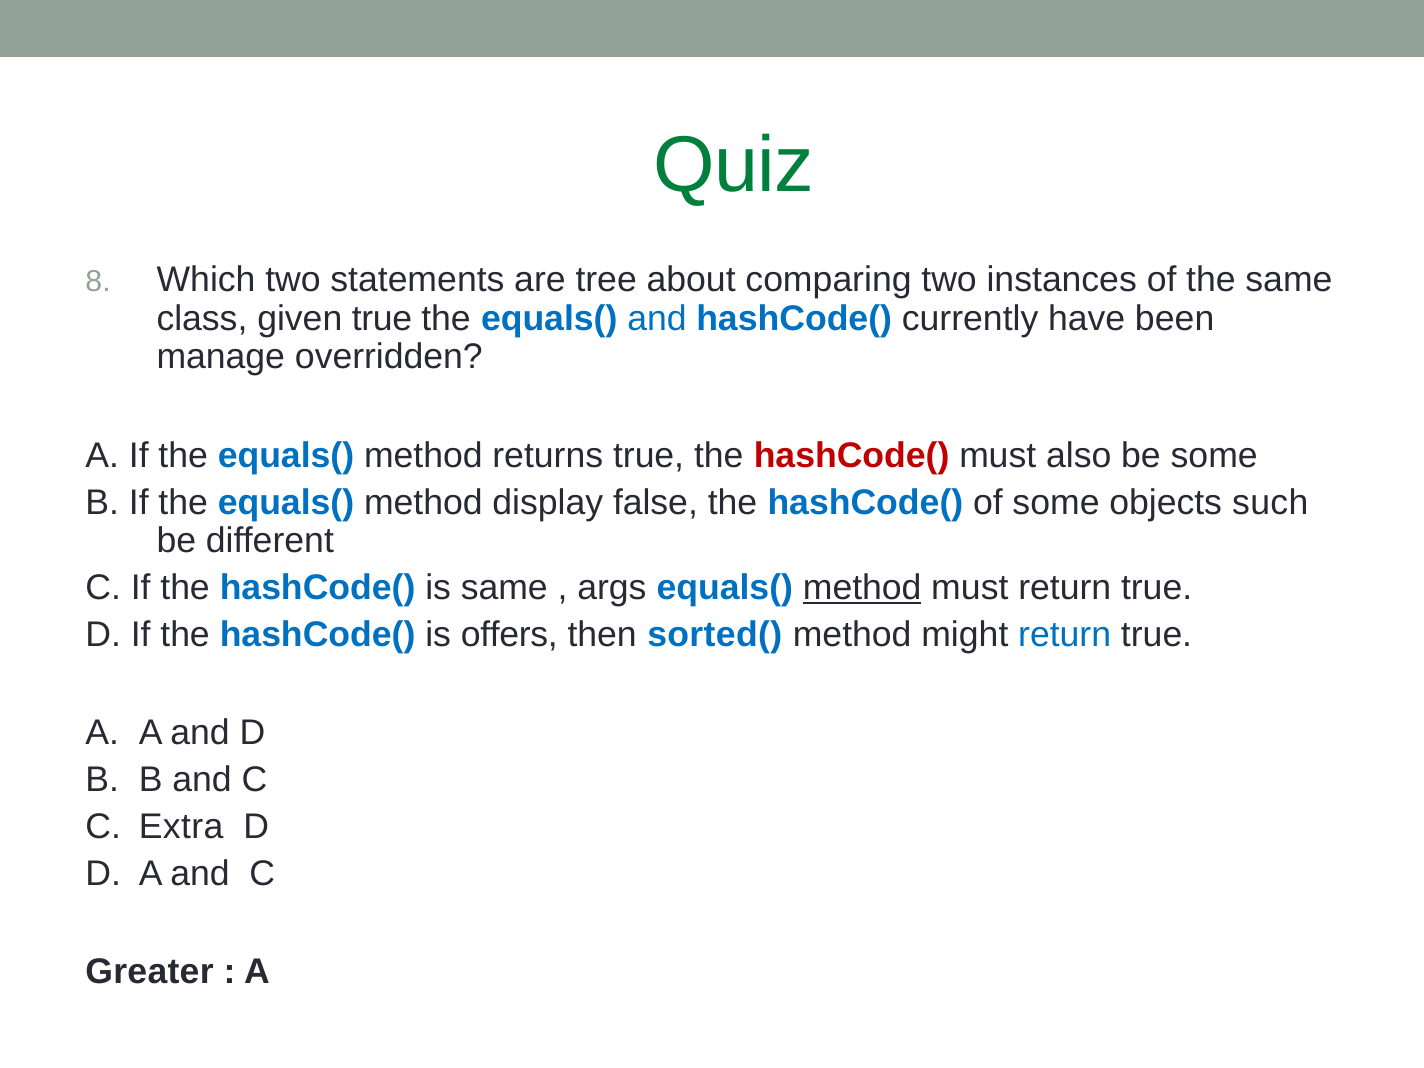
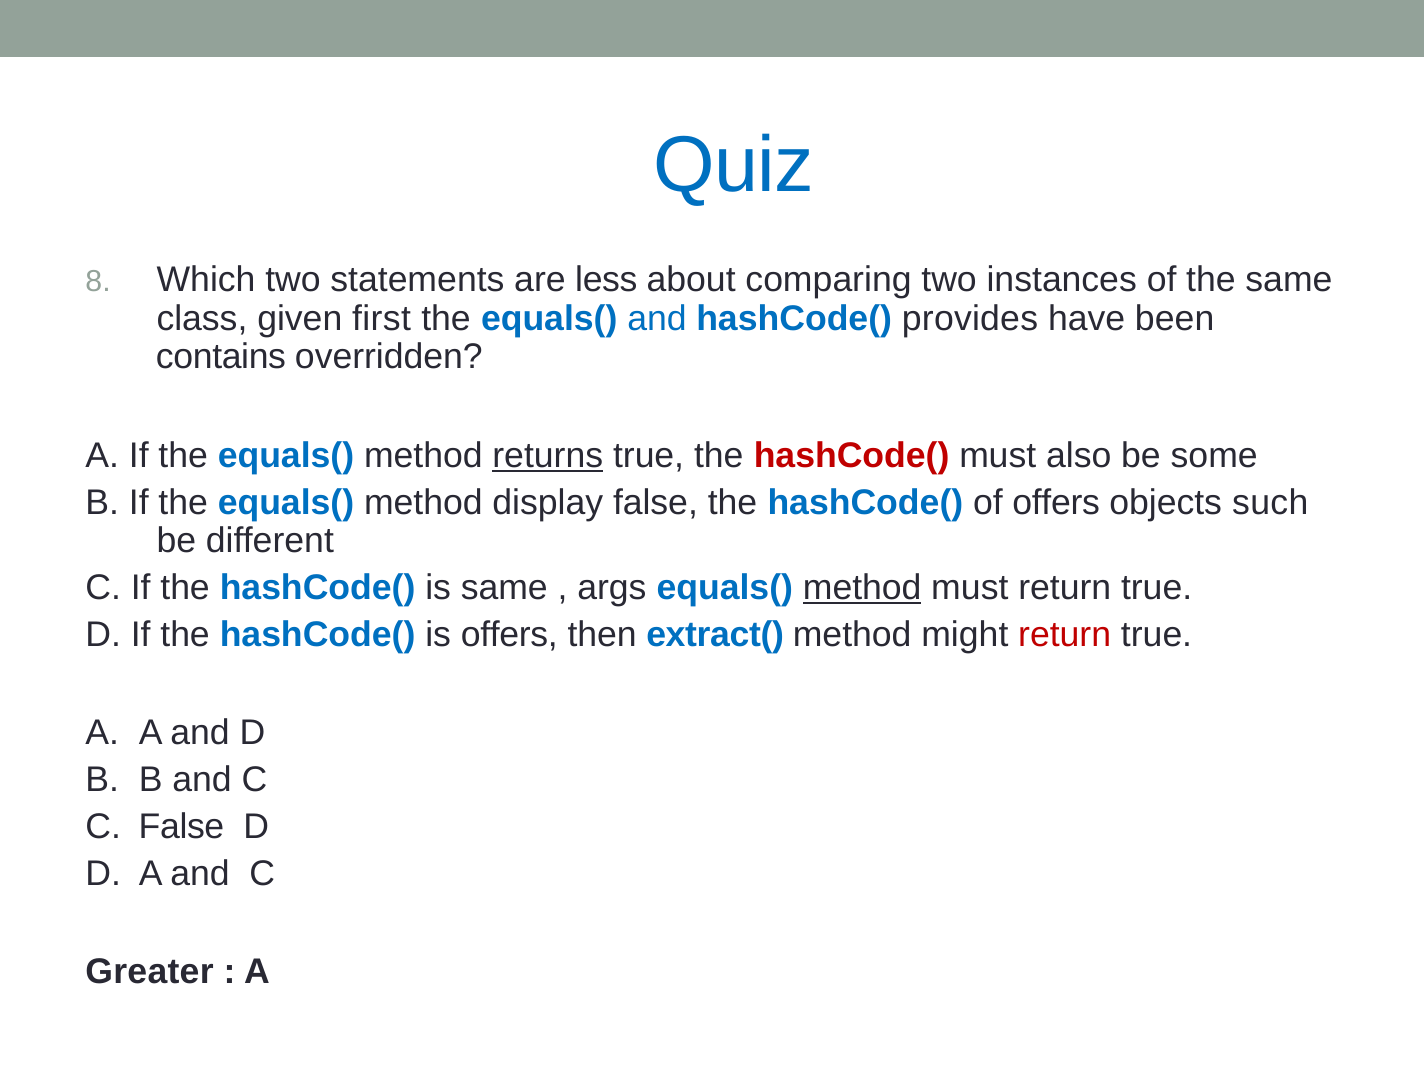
Quiz colour: green -> blue
tree: tree -> less
given true: true -> first
currently: currently -> provides
manage: manage -> contains
returns underline: none -> present
of some: some -> offers
sorted(: sorted( -> extract(
return at (1065, 635) colour: blue -> red
C Extra: Extra -> False
